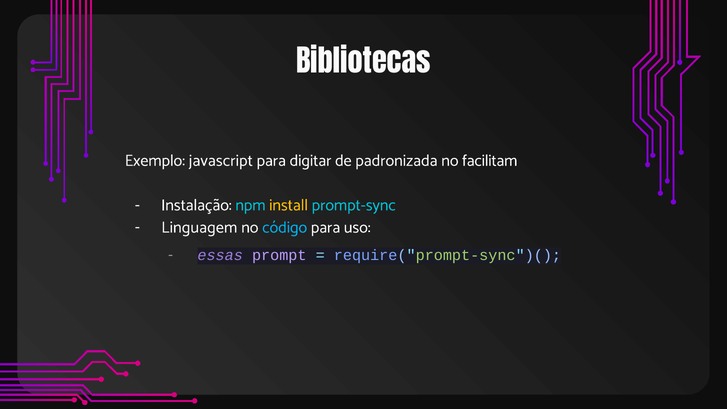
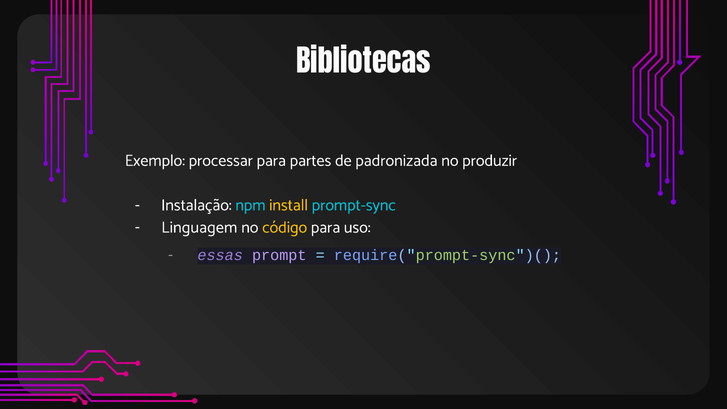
javascript: javascript -> processar
digitar: digitar -> partes
facilitam: facilitam -> produzir
código colour: light blue -> yellow
